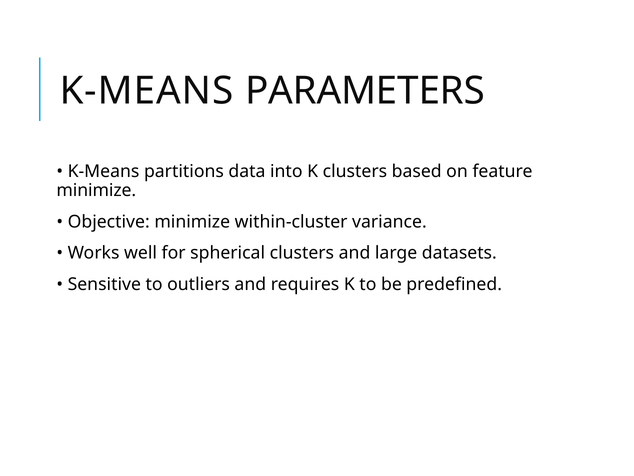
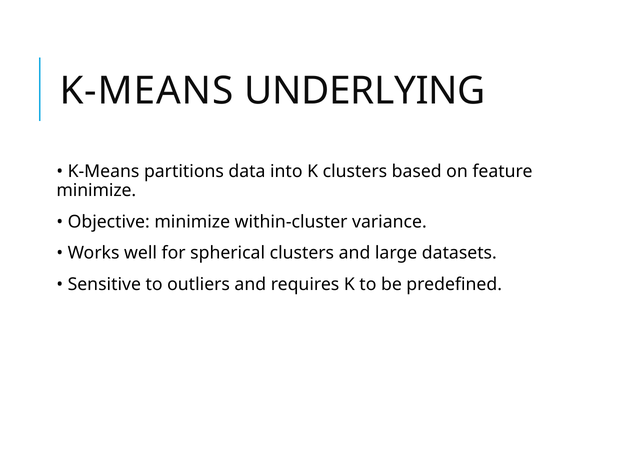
PARAMETERS: PARAMETERS -> UNDERLYING
